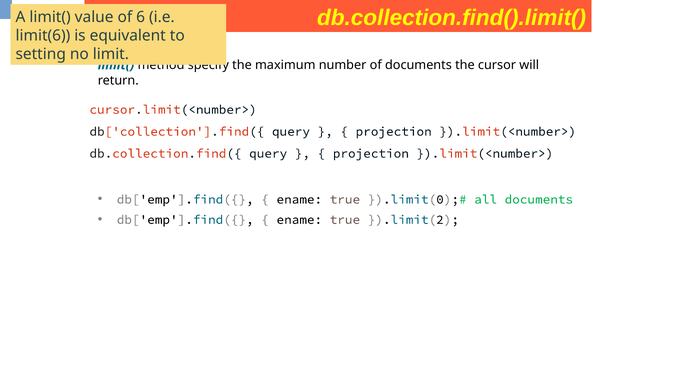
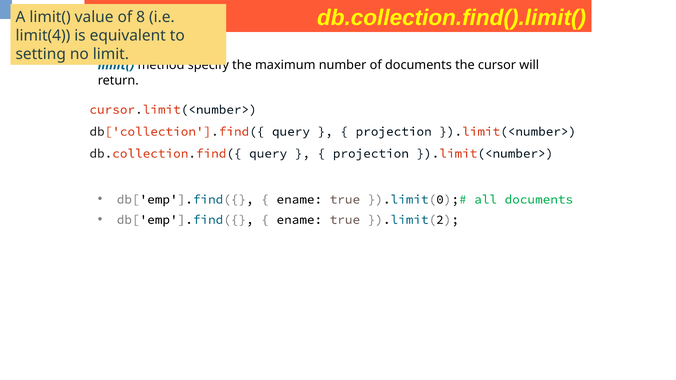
6: 6 -> 8
limit(6: limit(6 -> limit(4
